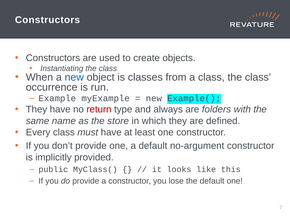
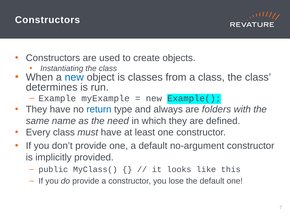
occurrence: occurrence -> determines
return colour: red -> blue
store: store -> need
